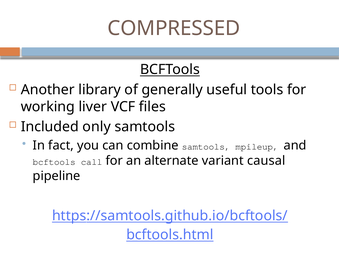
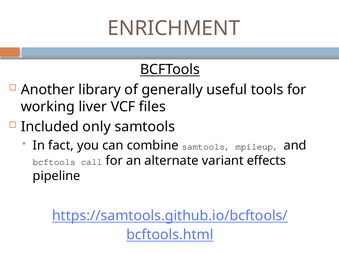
COMPRESSED: COMPRESSED -> ENRICHMENT
causal: causal -> effects
